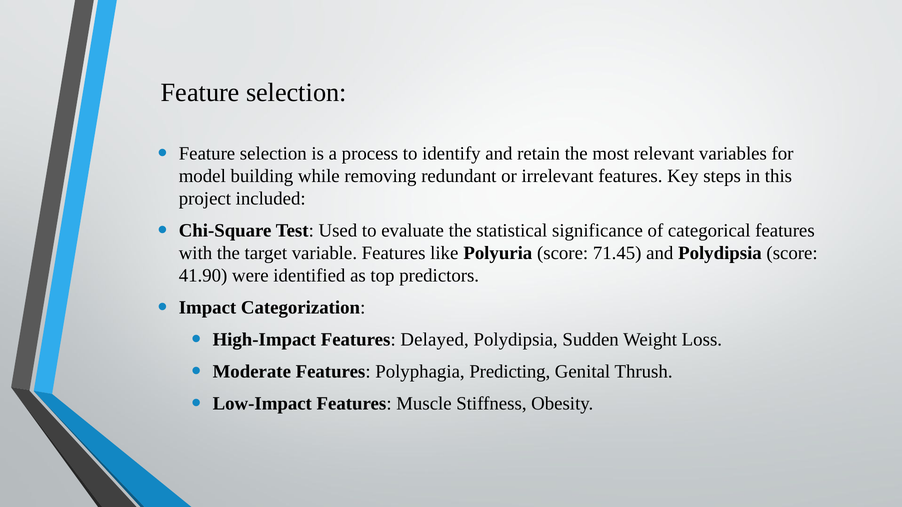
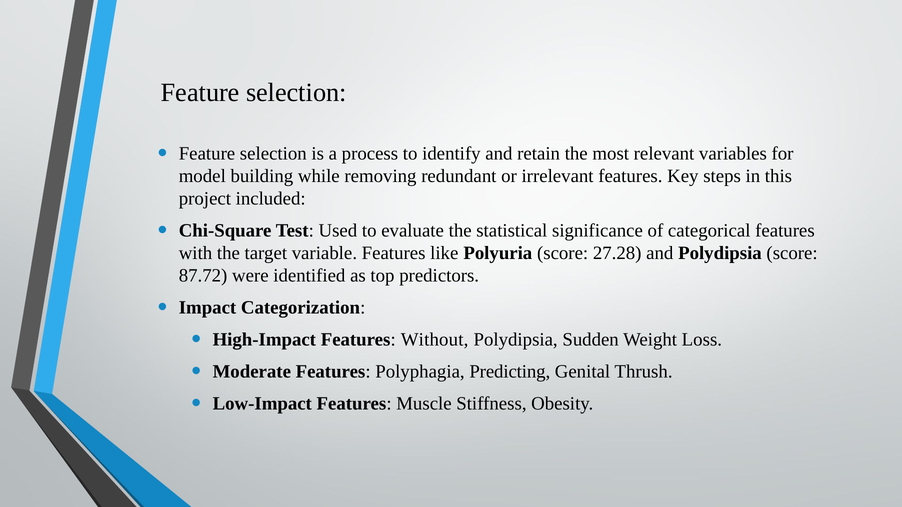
71.45: 71.45 -> 27.28
41.90: 41.90 -> 87.72
Delayed: Delayed -> Without
